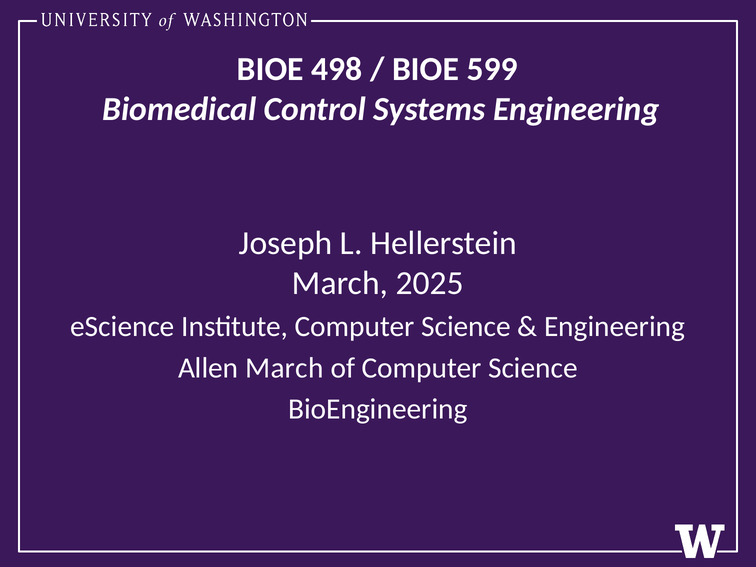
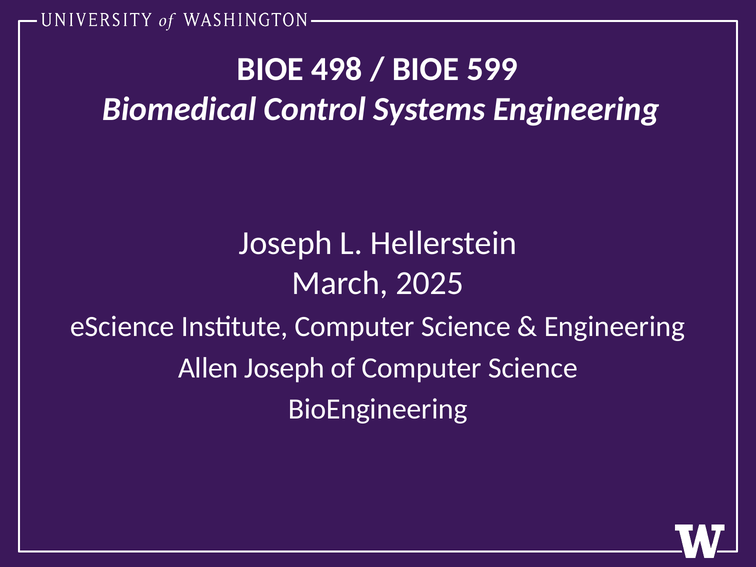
Allen March: March -> Joseph
